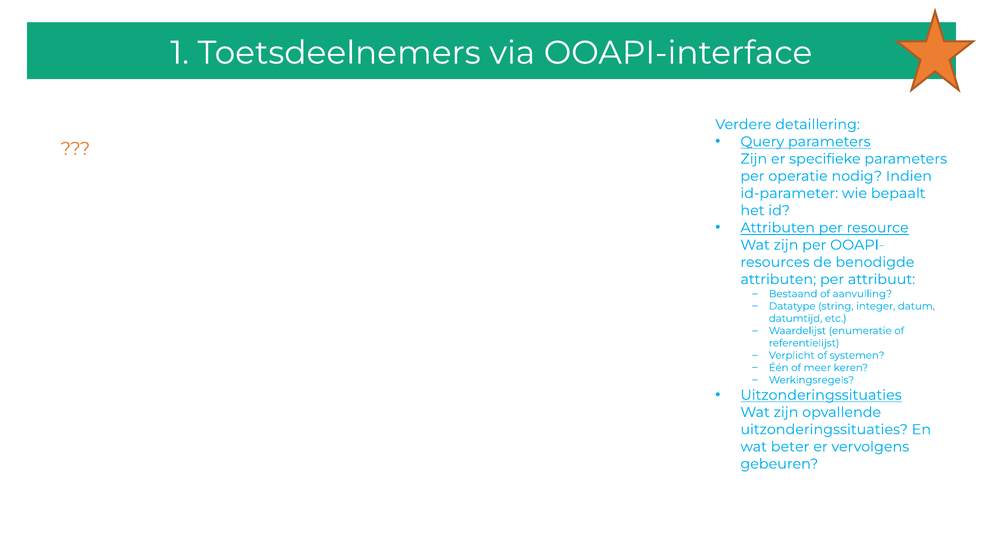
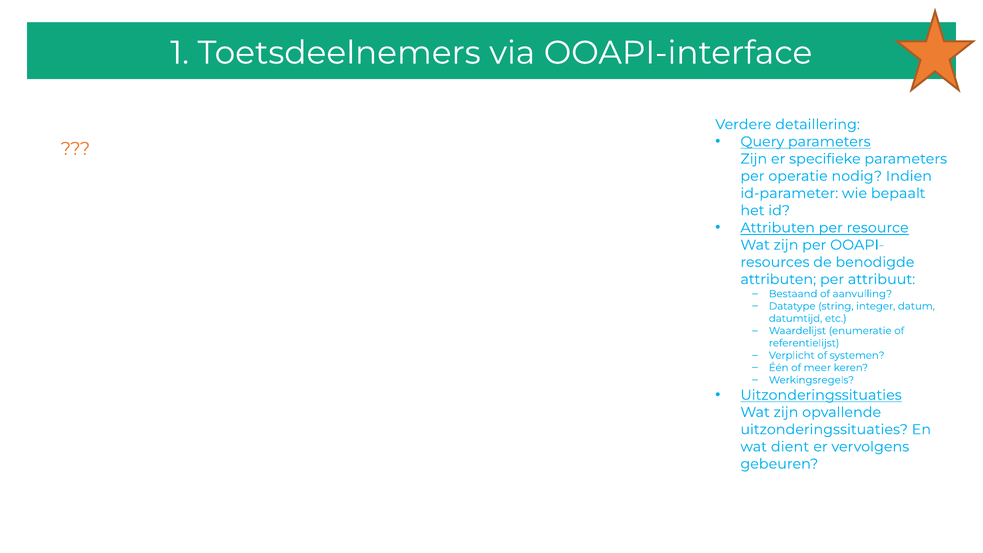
beter: beter -> dient
